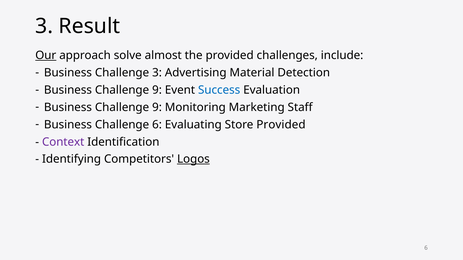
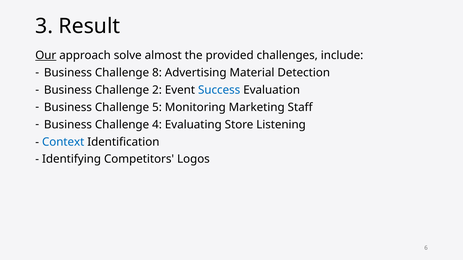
Challenge 3: 3 -> 8
9 at (157, 90): 9 -> 2
9 at (157, 107): 9 -> 5
Challenge 6: 6 -> 4
Store Provided: Provided -> Listening
Context colour: purple -> blue
Logos underline: present -> none
